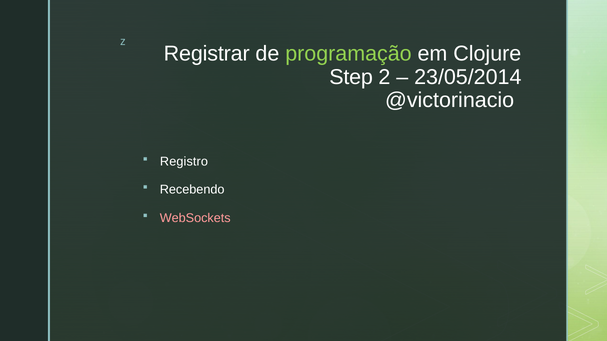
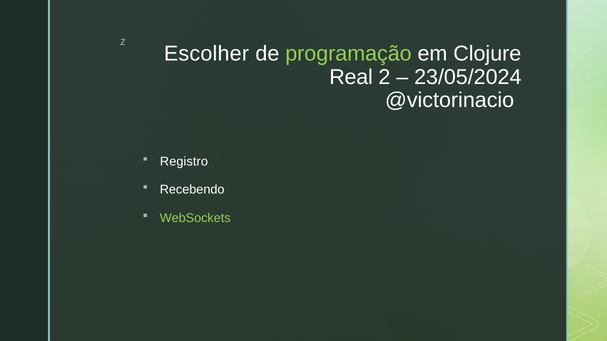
Registrar: Registrar -> Escolher
Step: Step -> Real
23/05/2014: 23/05/2014 -> 23/05/2024
WebSockets colour: pink -> light green
